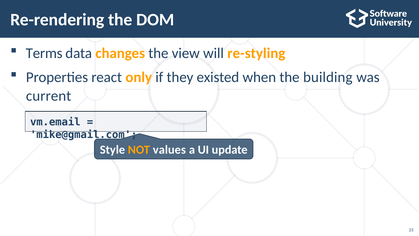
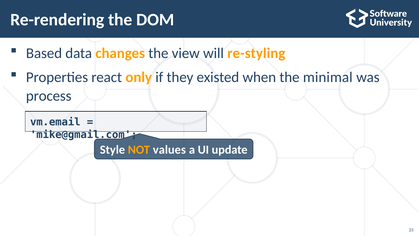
Terms: Terms -> Based
building: building -> minimal
current: current -> process
